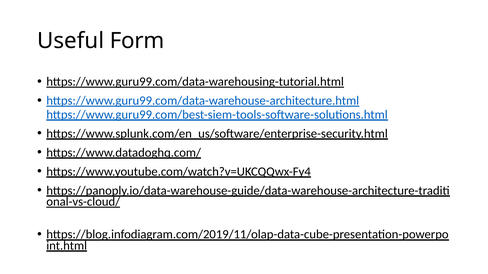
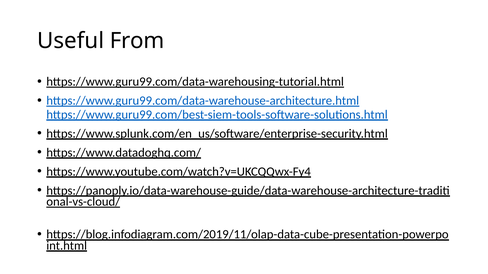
Form: Form -> From
